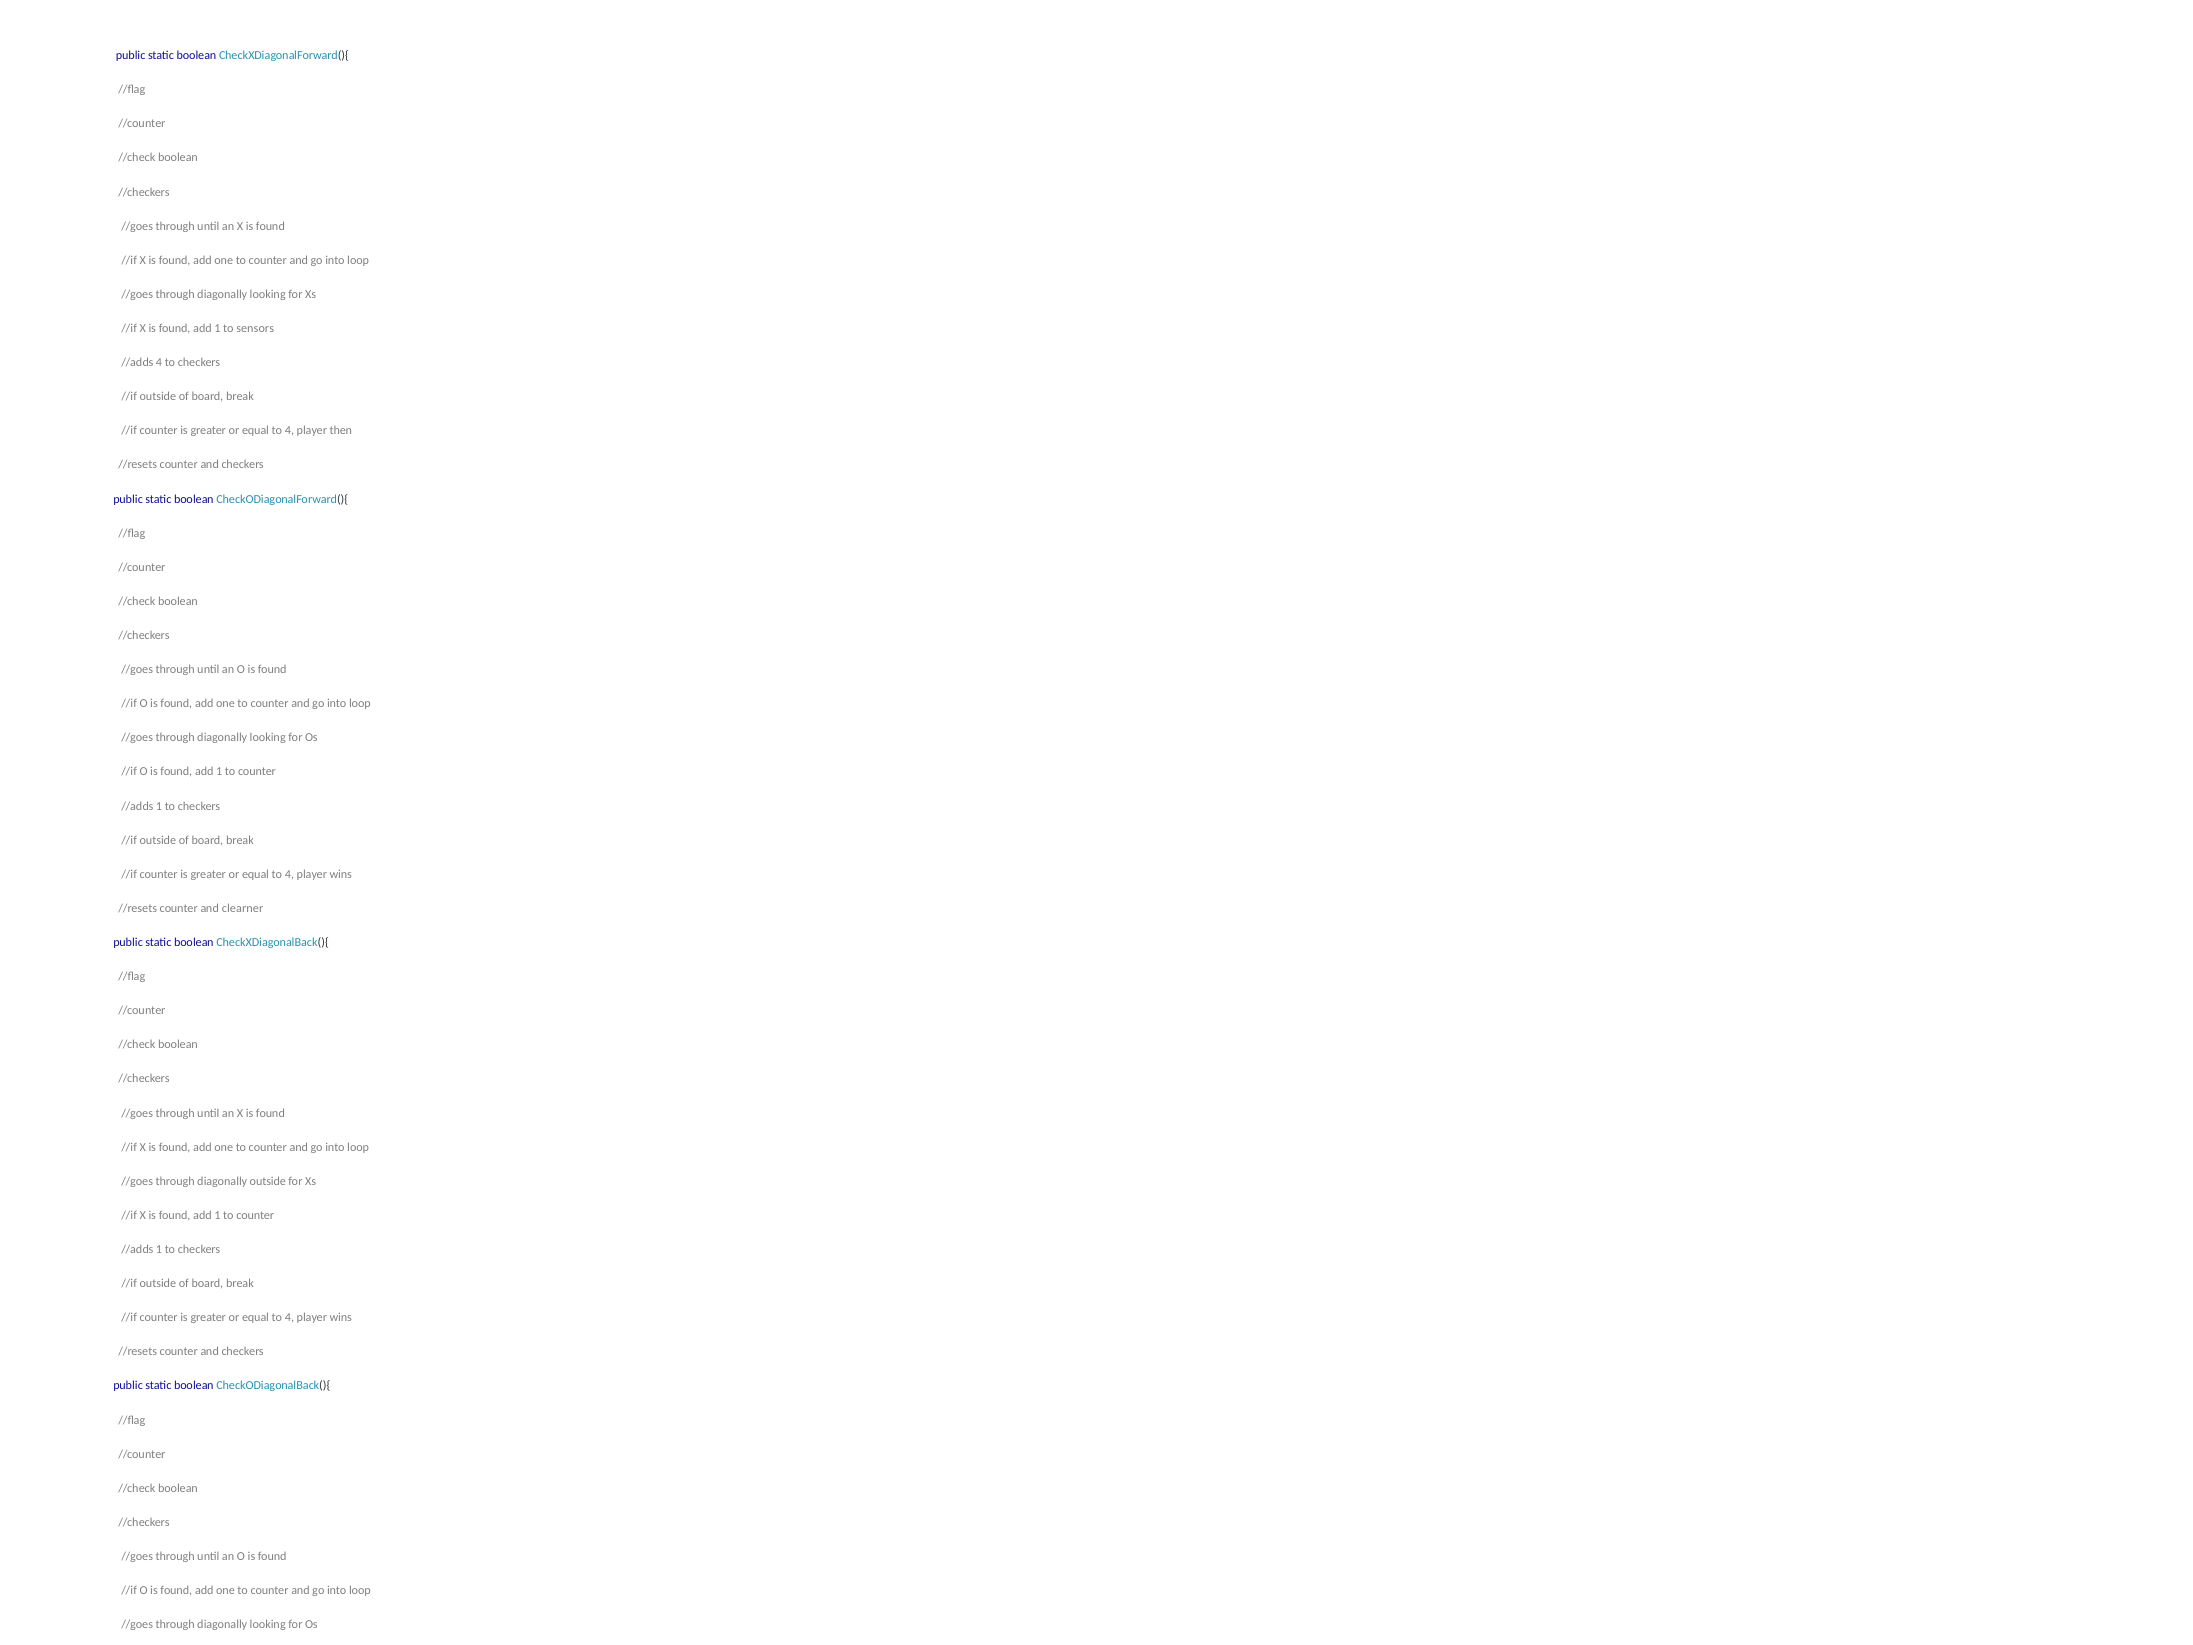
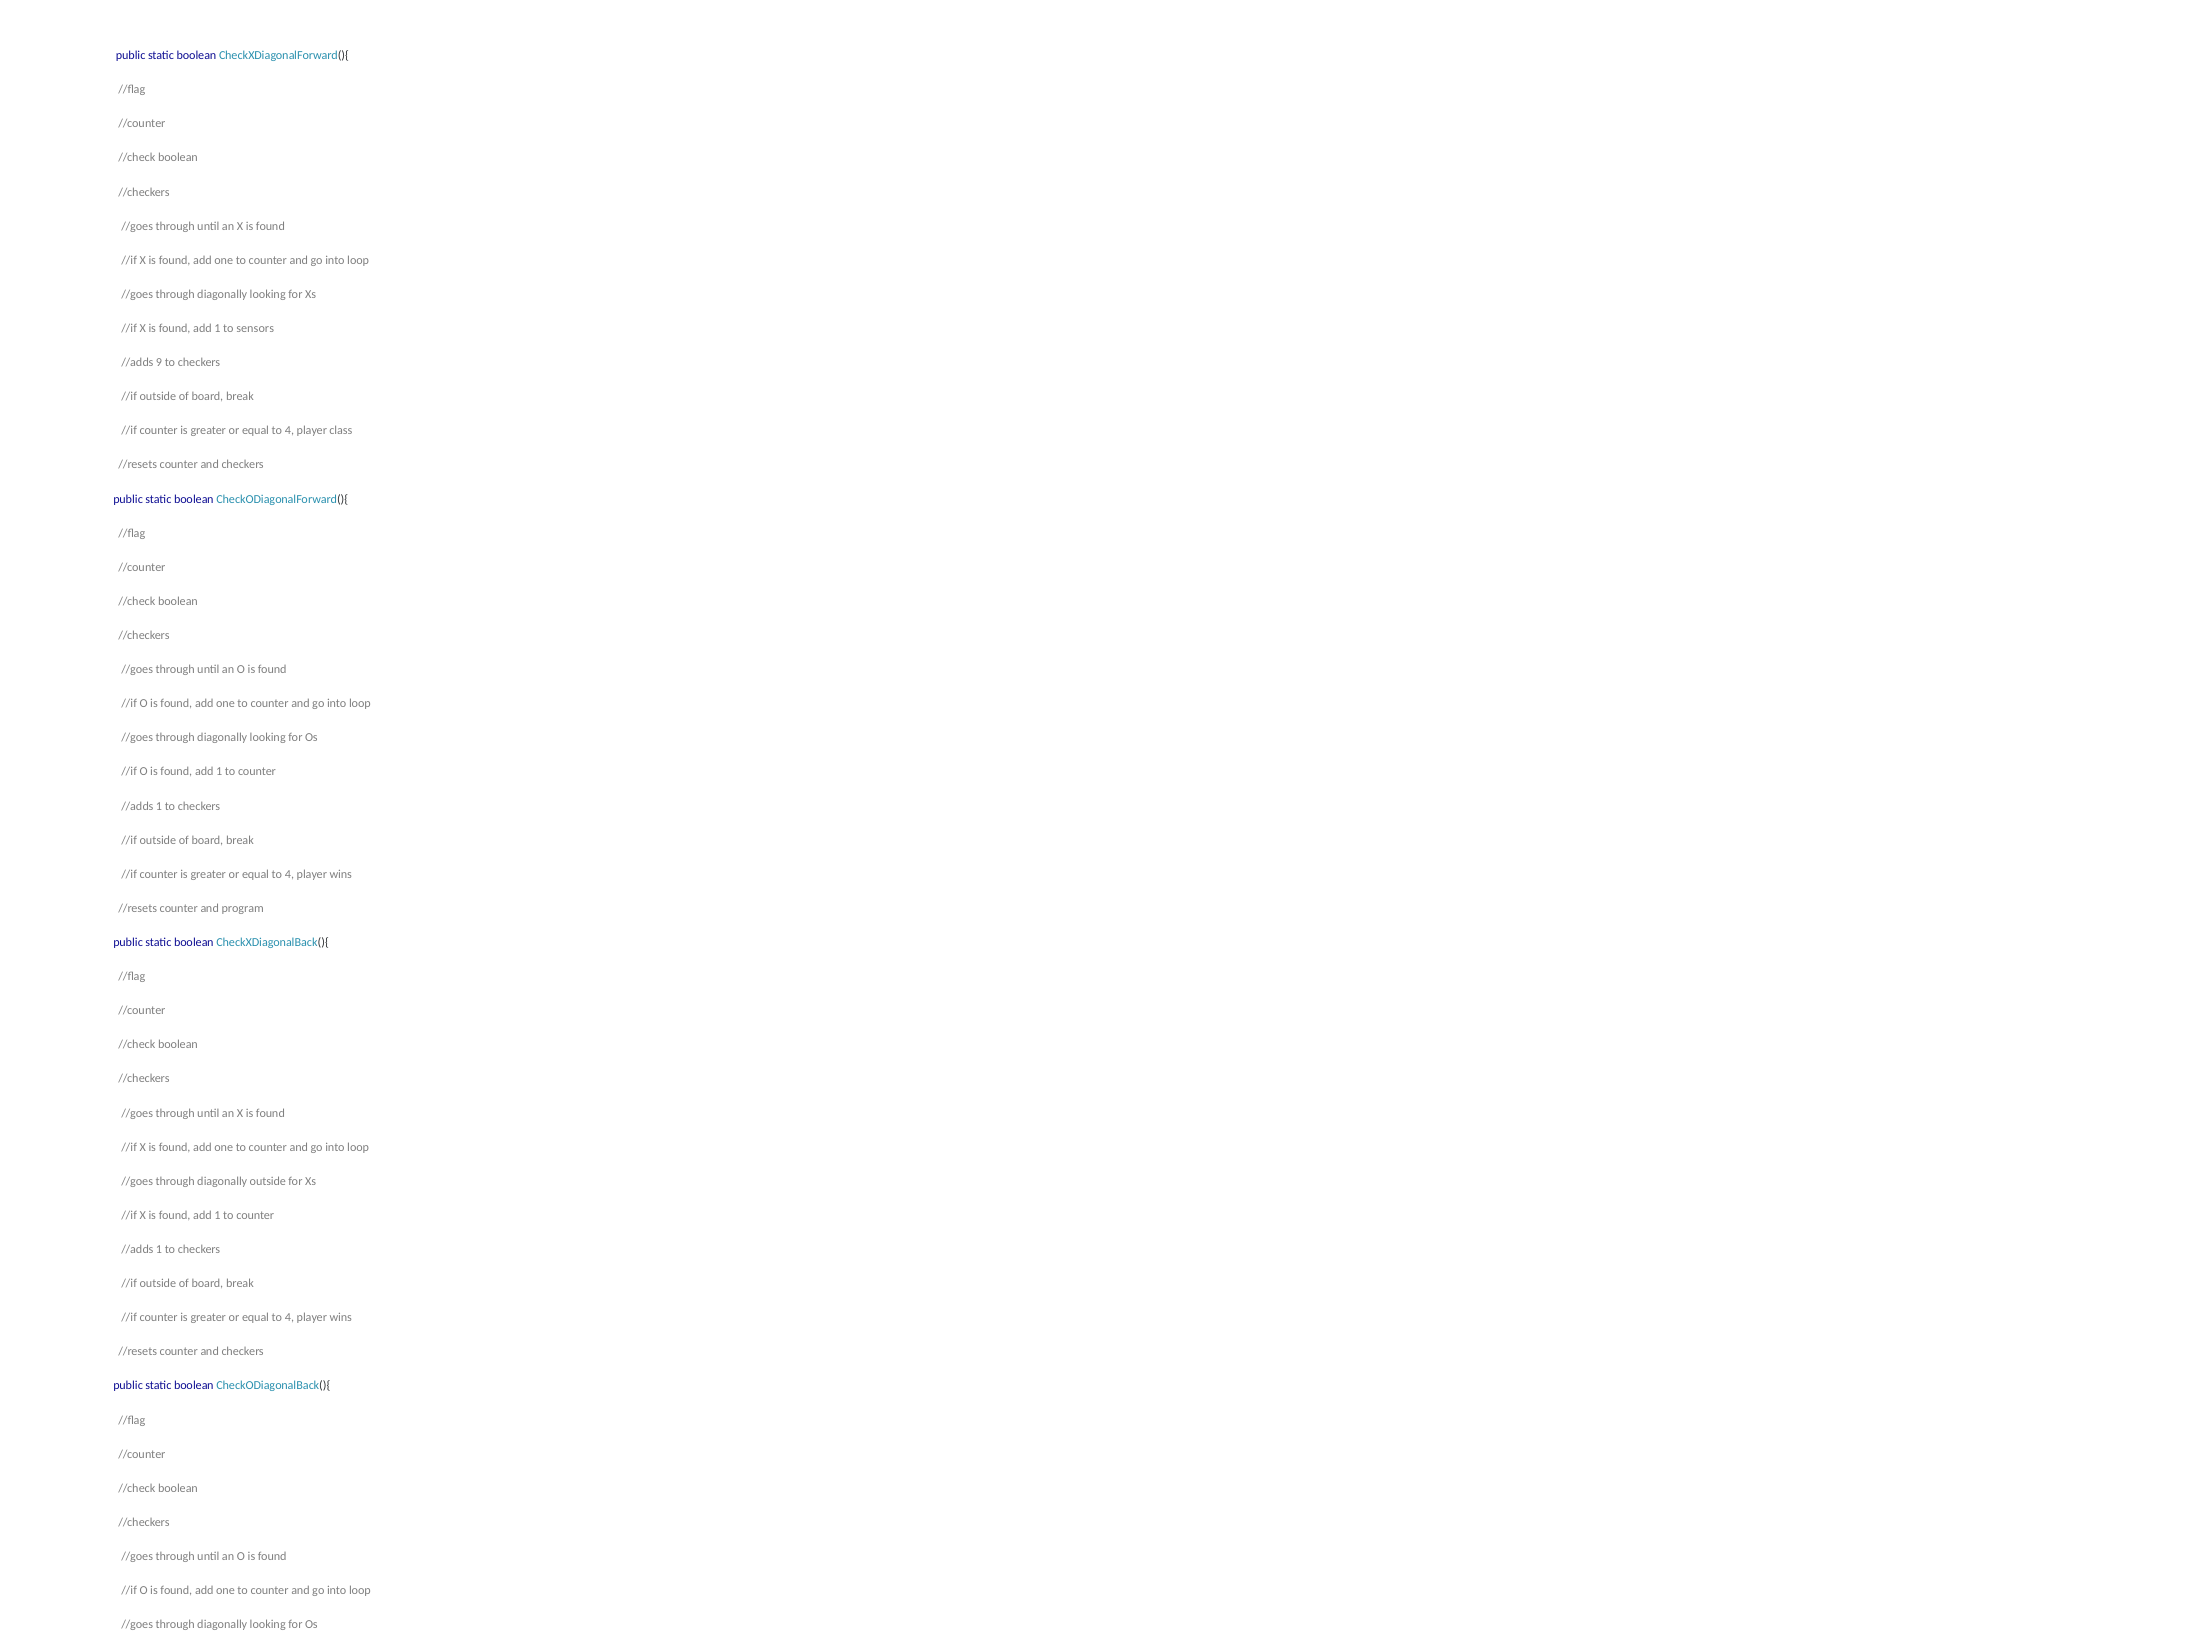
//adds 4: 4 -> 9
then: then -> class
clearner: clearner -> program
